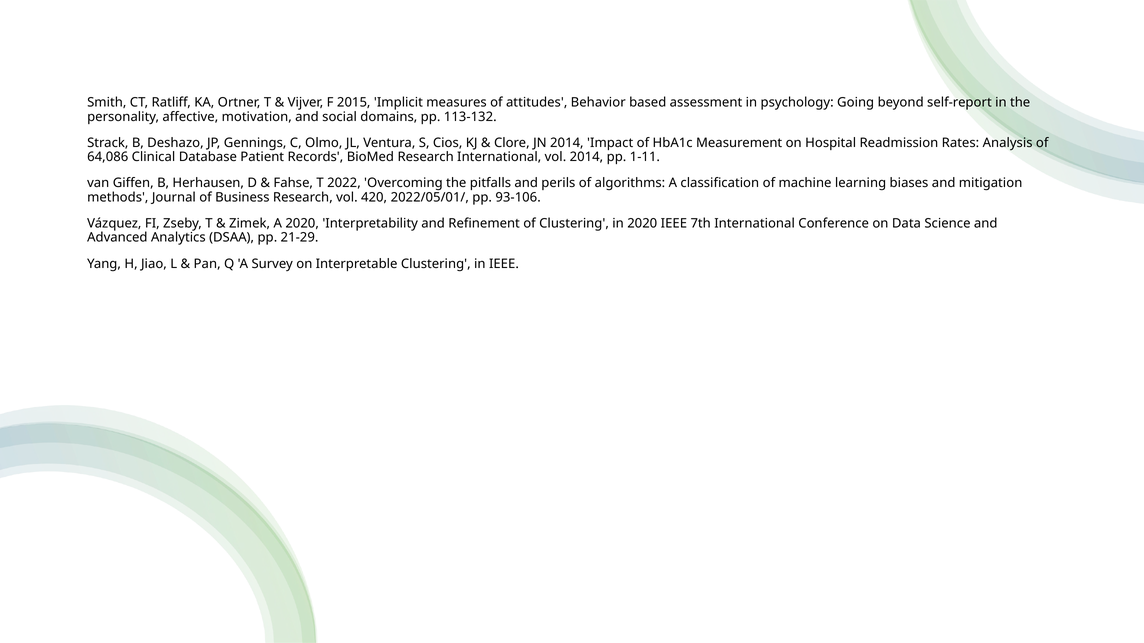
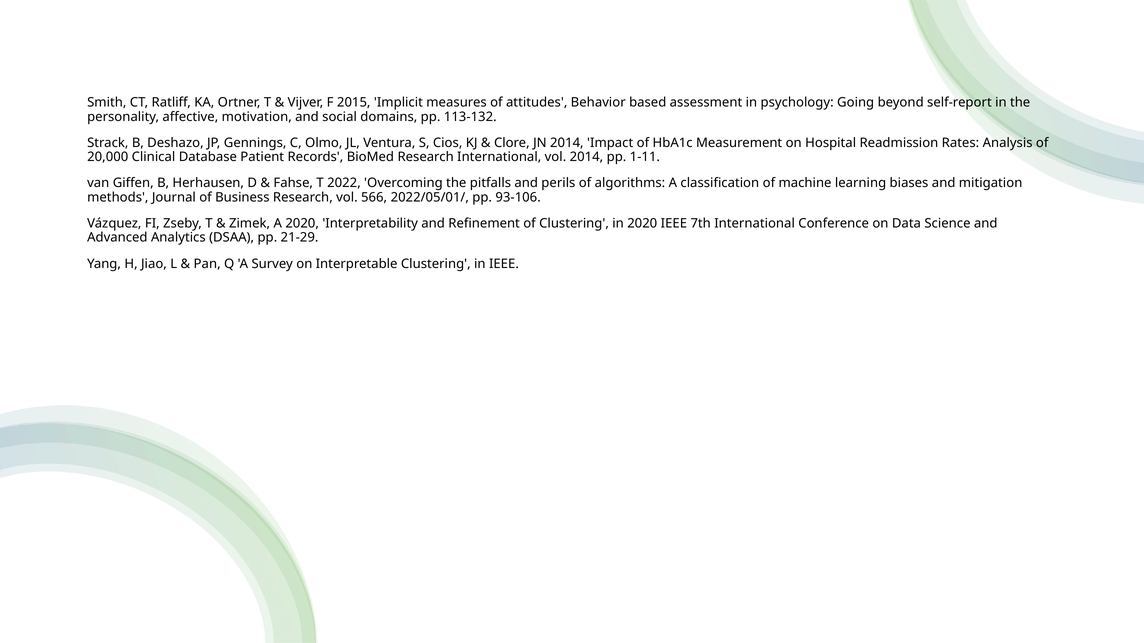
64,086: 64,086 -> 20,000
420: 420 -> 566
